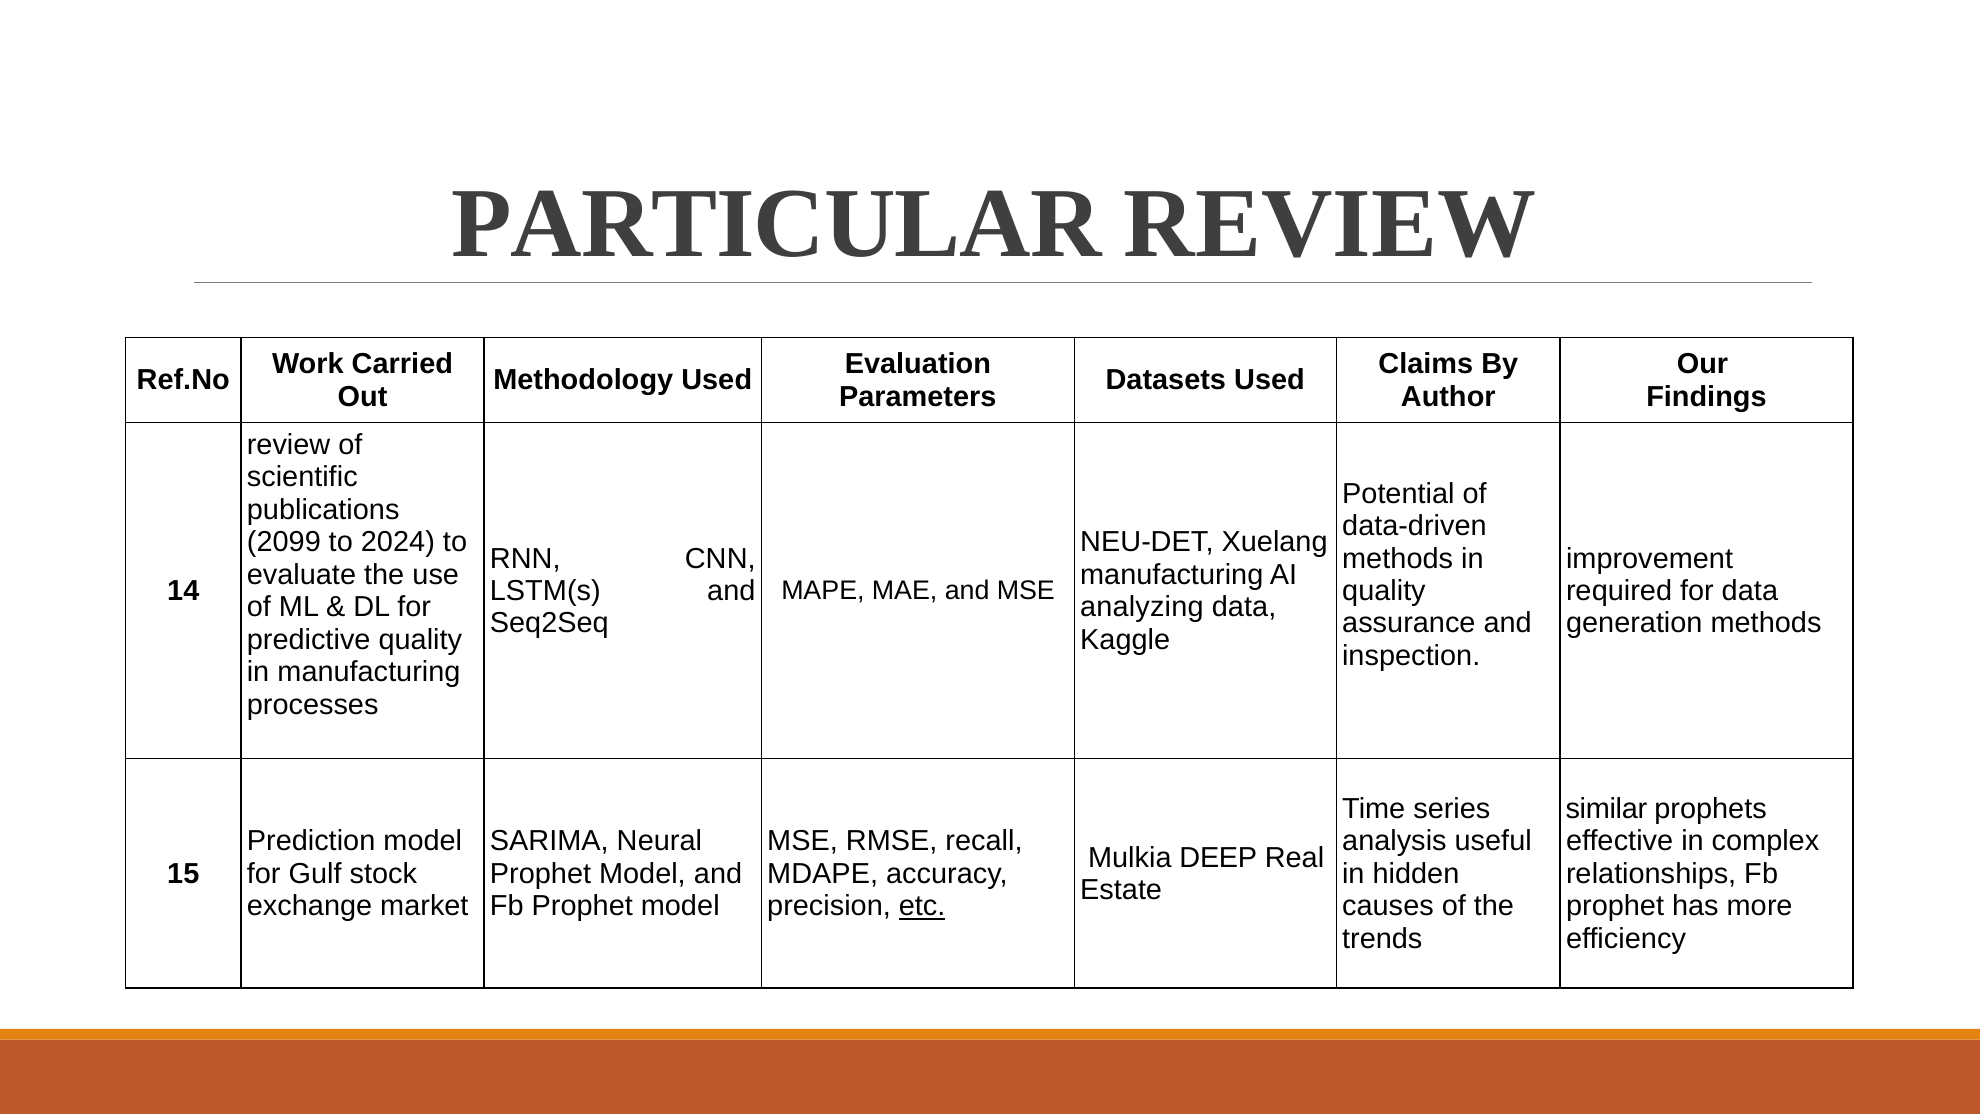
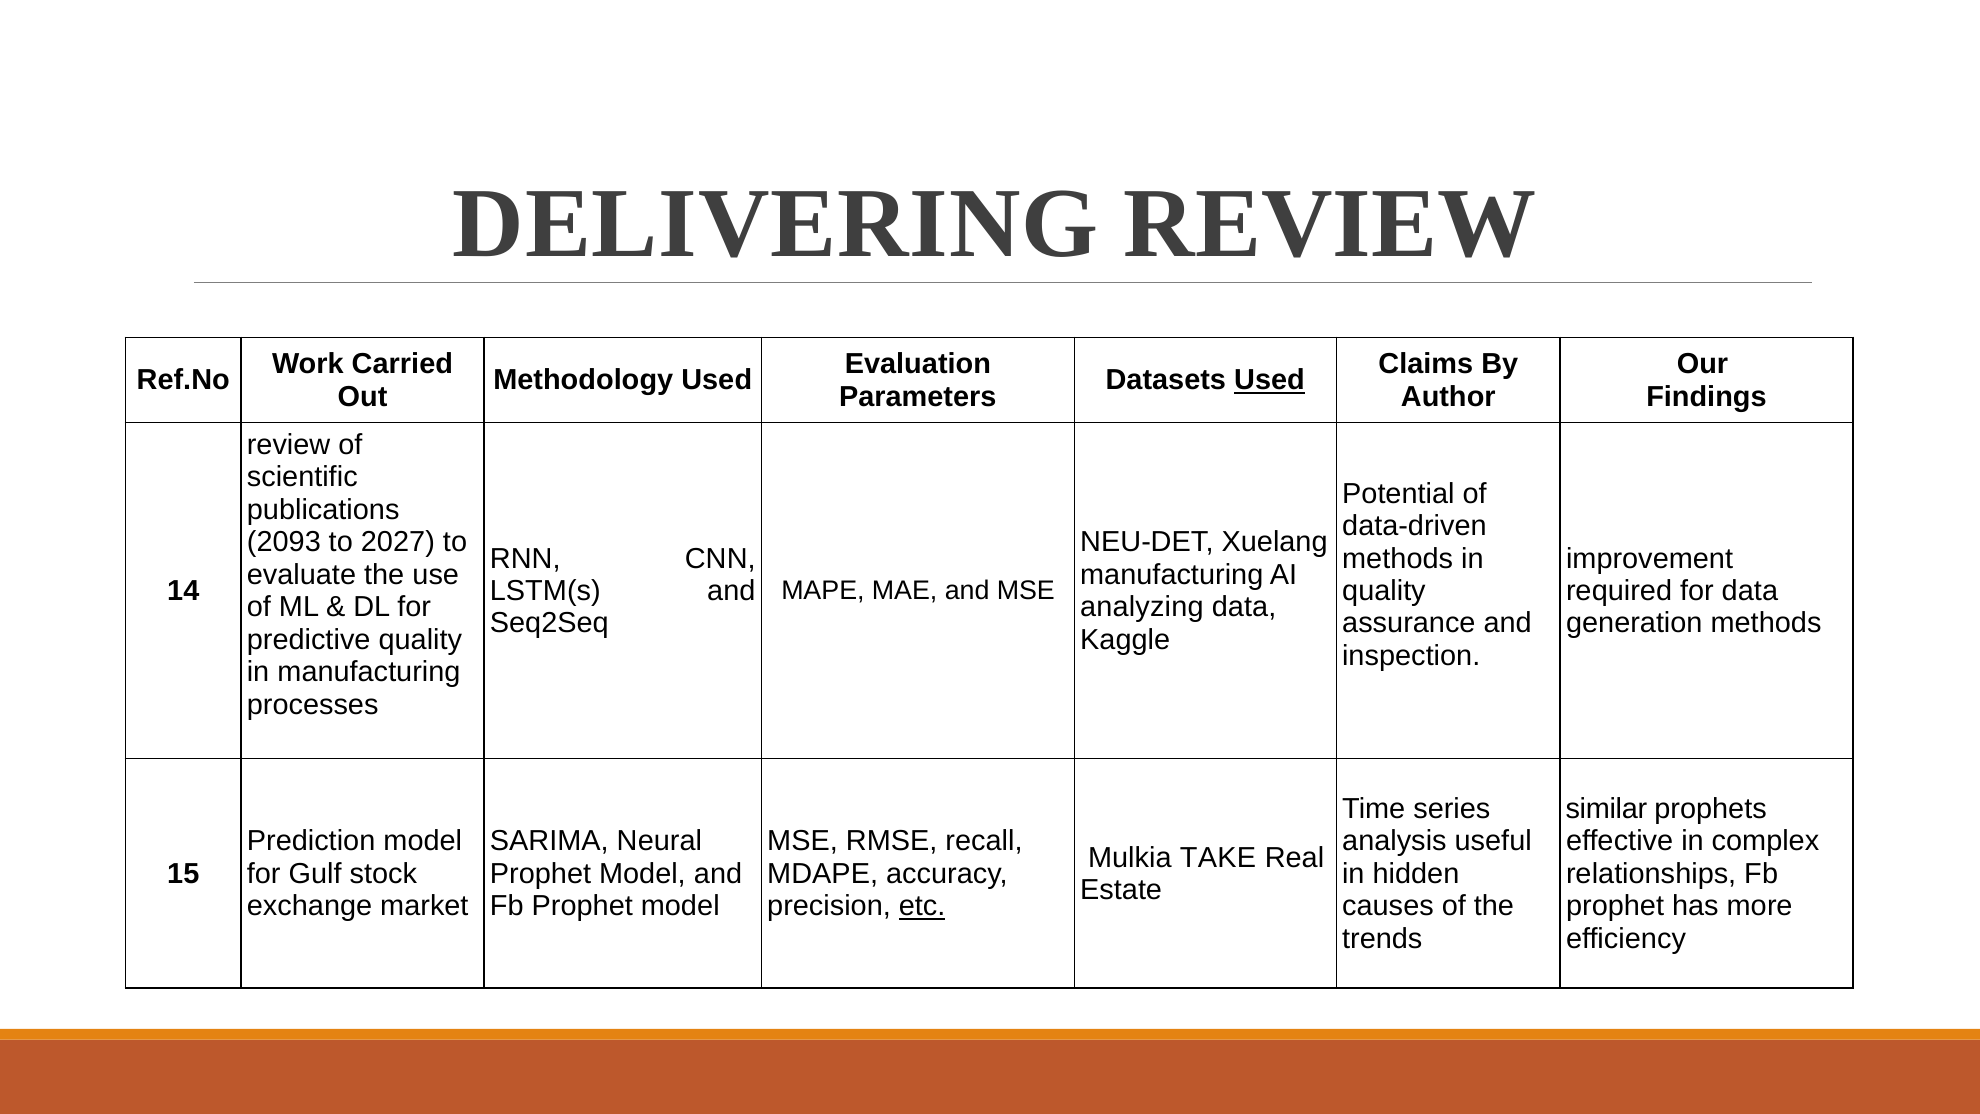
PARTICULAR: PARTICULAR -> DELIVERING
Used at (1269, 380) underline: none -> present
2099: 2099 -> 2093
2024: 2024 -> 2027
DEEP: DEEP -> TAKE
